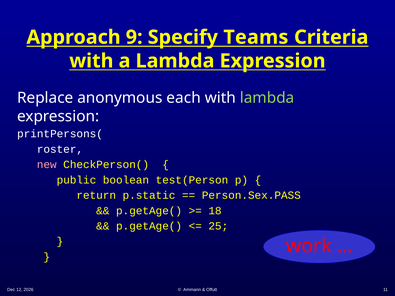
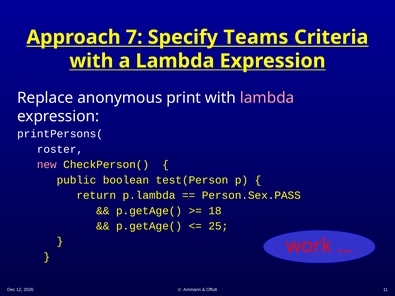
9: 9 -> 7
each: each -> print
lambda at (267, 98) colour: light green -> pink
p.static: p.static -> p.lambda
